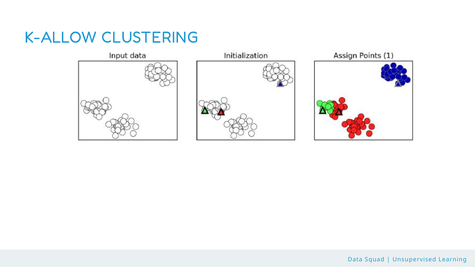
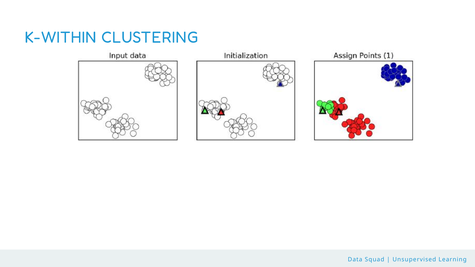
K-ALLOW: K-ALLOW -> K-WITHIN
